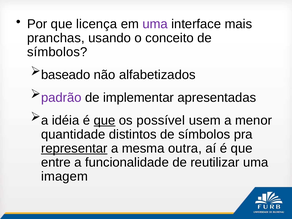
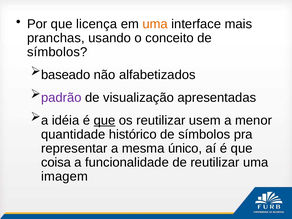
uma at (155, 24) colour: purple -> orange
implementar: implementar -> visualização
os possível: possível -> reutilizar
distintos: distintos -> histórico
representar underline: present -> none
outra: outra -> único
entre: entre -> coisa
